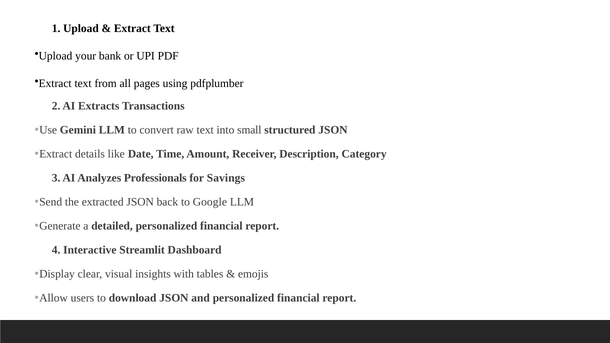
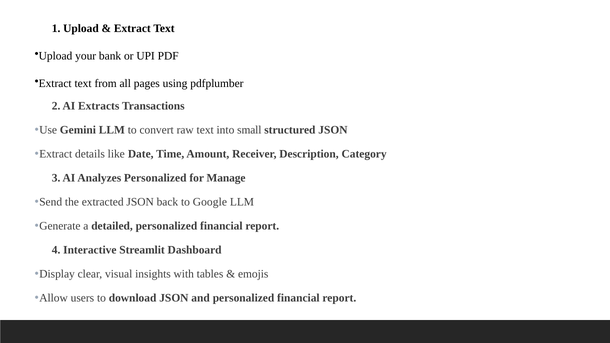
Analyzes Professionals: Professionals -> Personalized
Savings: Savings -> Manage
